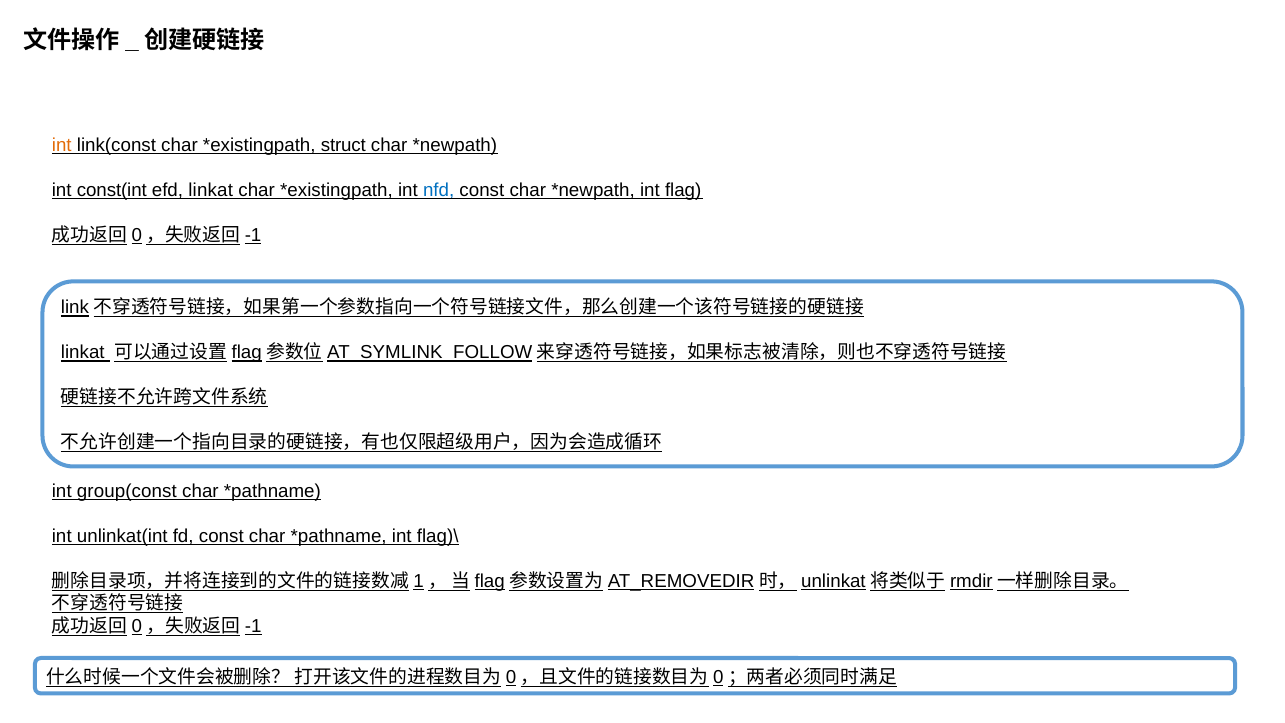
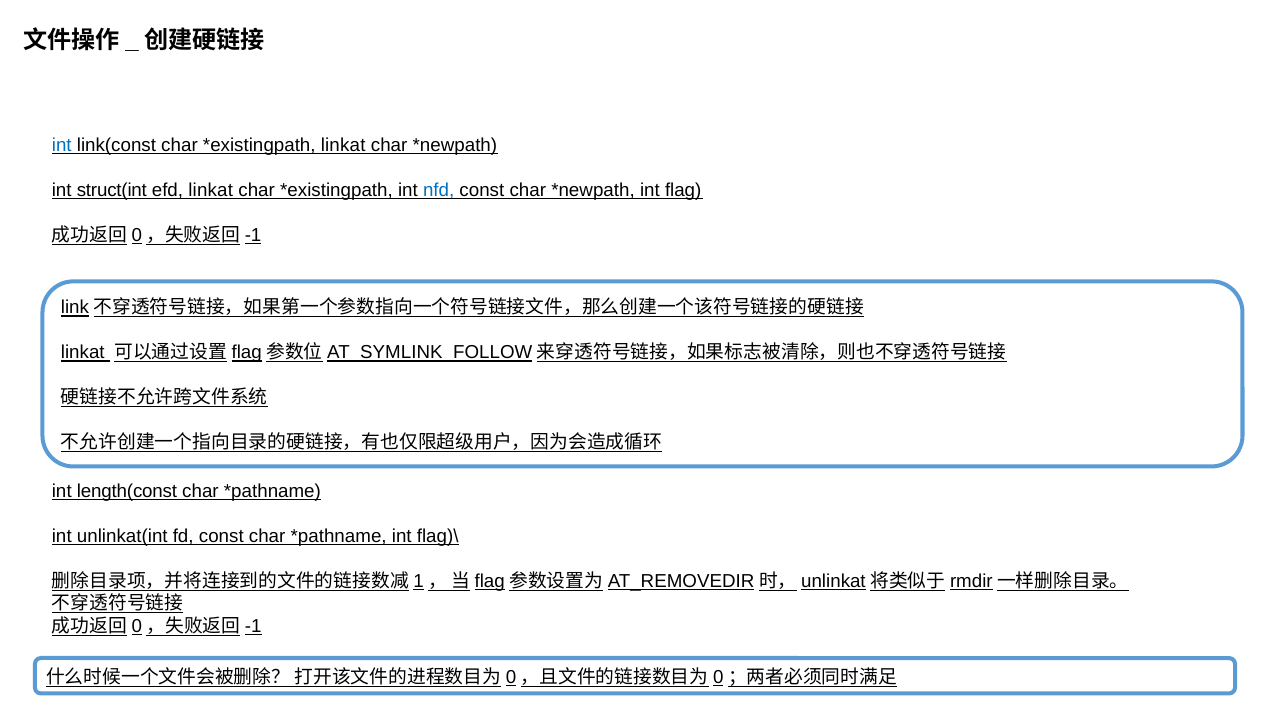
int at (62, 145) colour: orange -> blue
struct at (343, 145): struct -> linkat
const(int: const(int -> struct(int
group(const: group(const -> length(const
